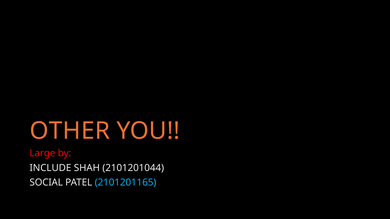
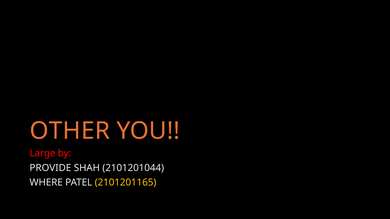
INCLUDE: INCLUDE -> PROVIDE
SOCIAL: SOCIAL -> WHERE
2101201165 colour: light blue -> yellow
